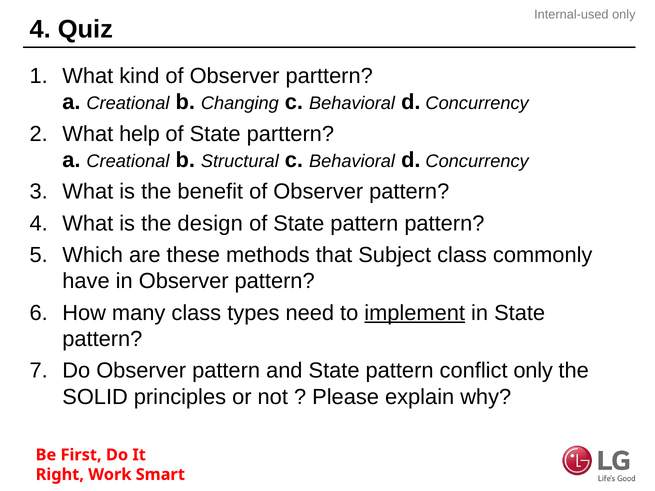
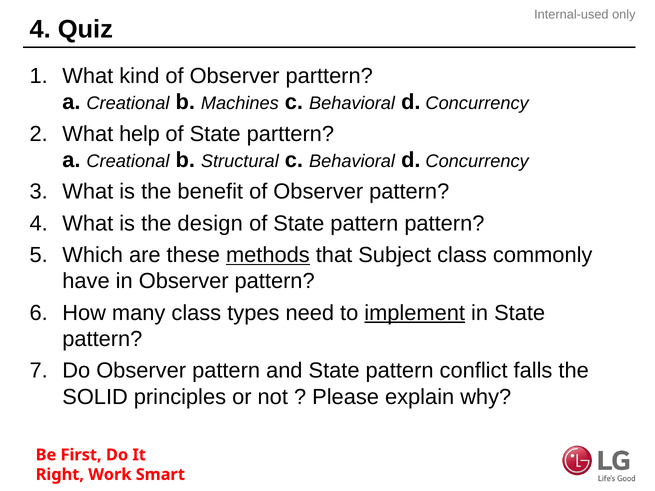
Changing: Changing -> Machines
methods underline: none -> present
conflict only: only -> falls
